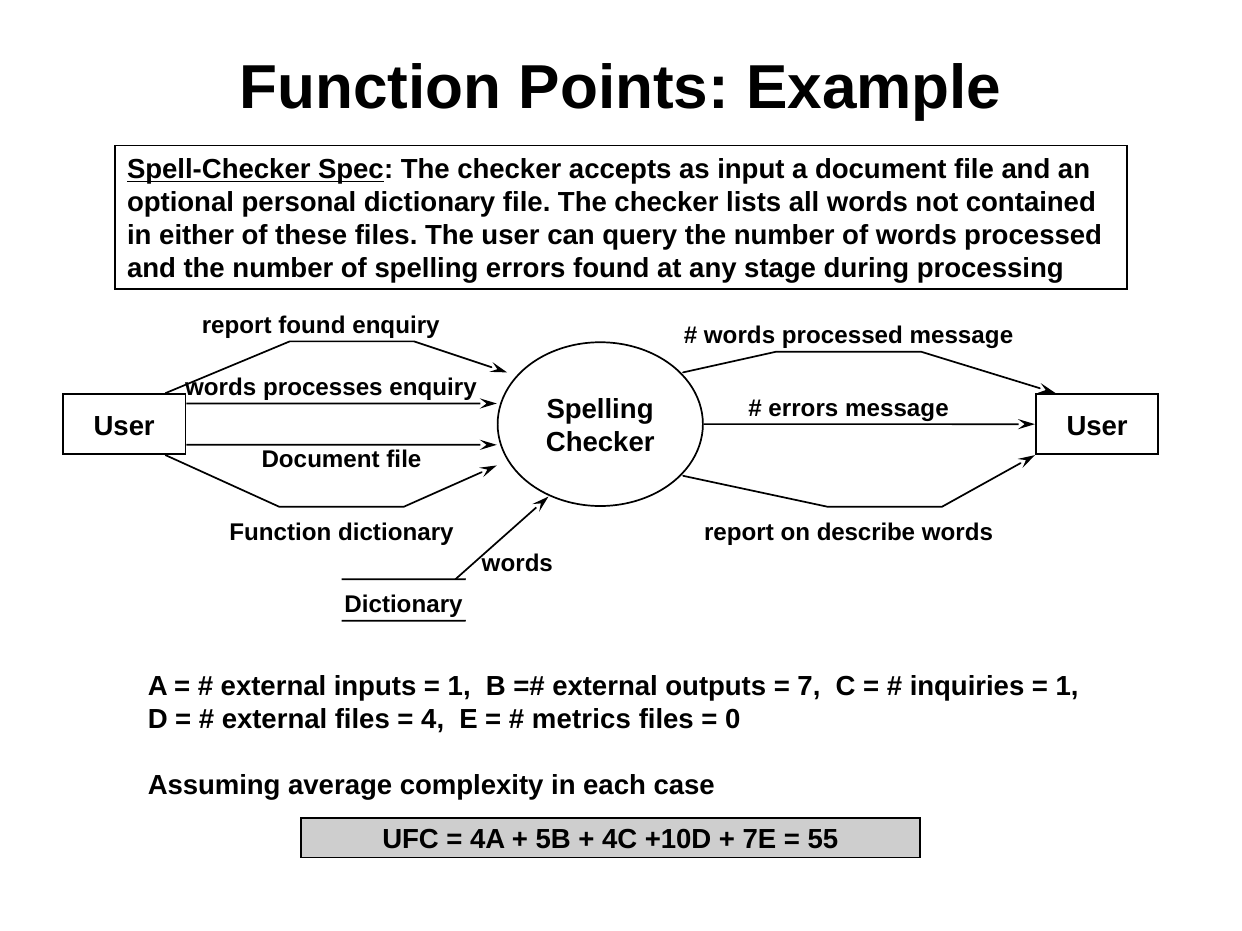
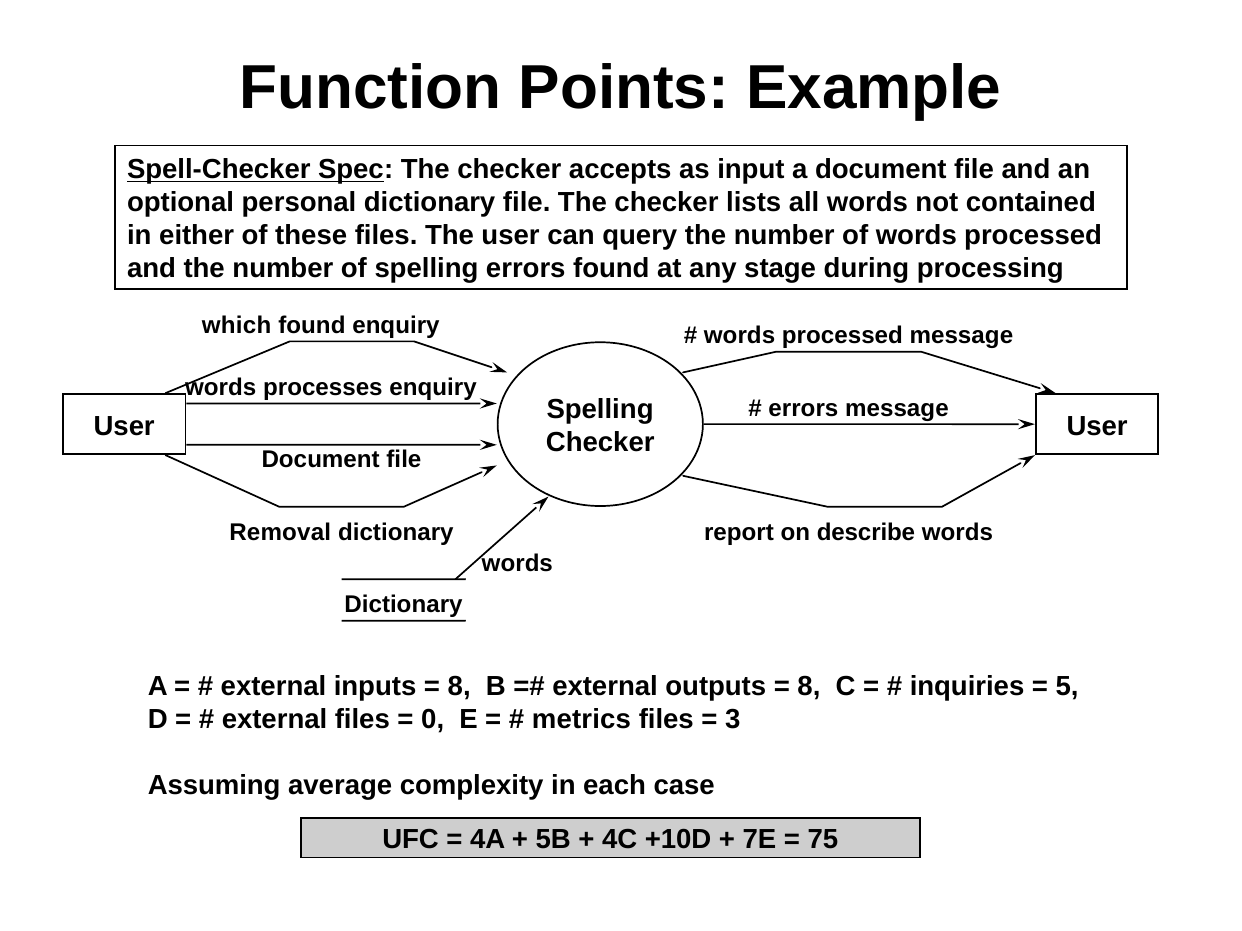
report at (237, 326): report -> which
Function at (280, 533): Function -> Removal
1 at (459, 687): 1 -> 8
7 at (809, 687): 7 -> 8
1 at (1067, 687): 1 -> 5
4: 4 -> 0
0: 0 -> 3
55: 55 -> 75
